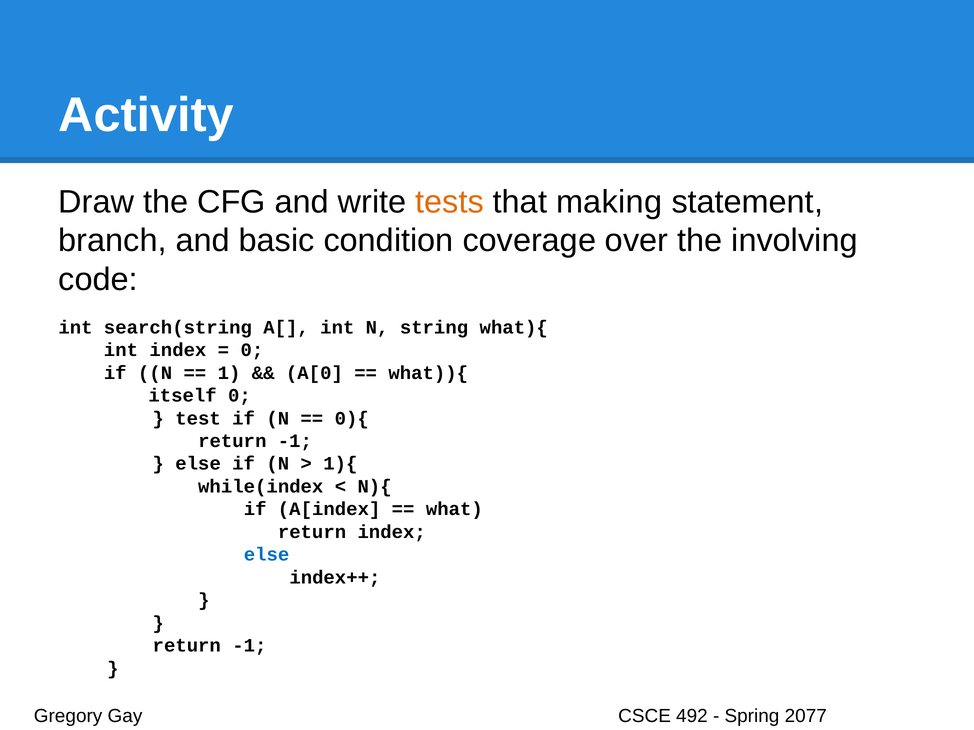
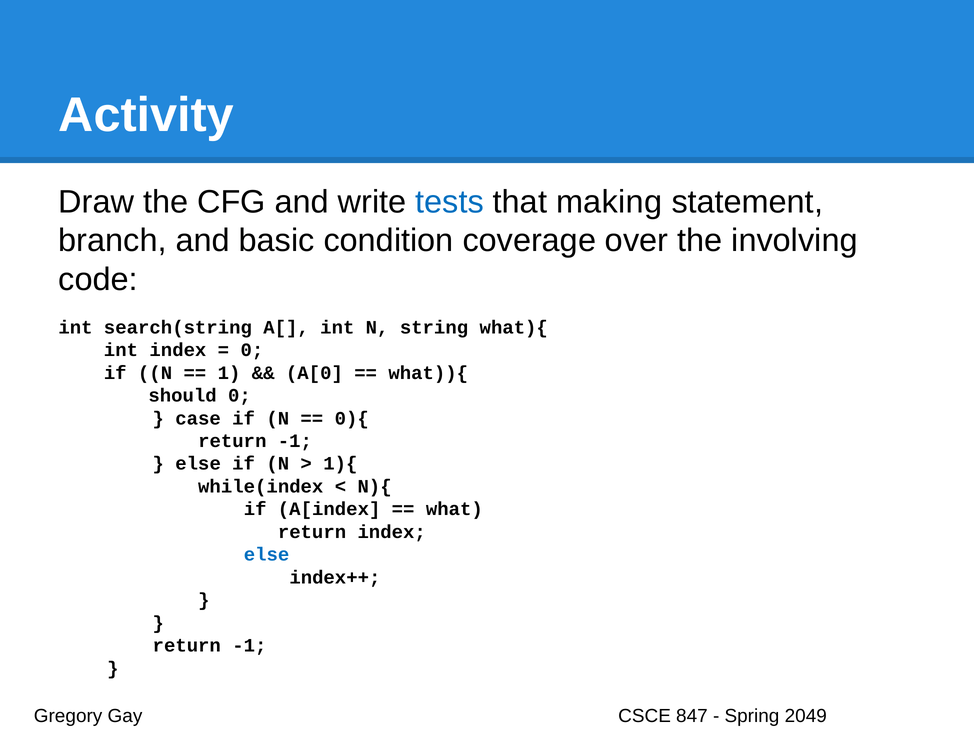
tests colour: orange -> blue
itself: itself -> should
test: test -> case
492: 492 -> 847
2077: 2077 -> 2049
